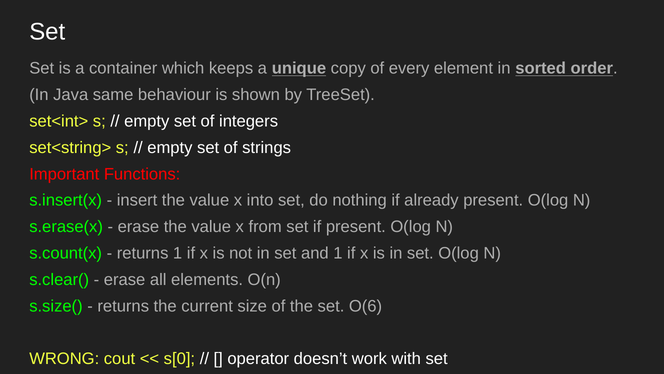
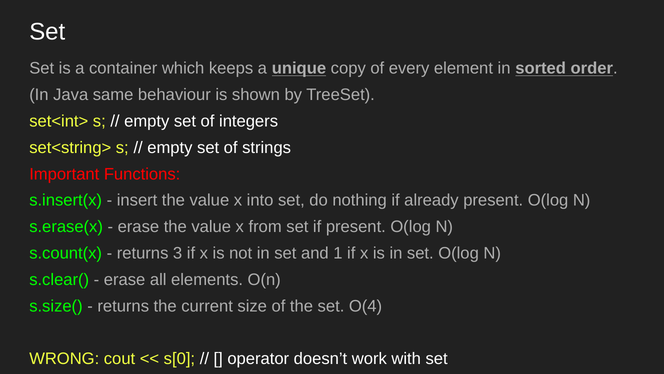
returns 1: 1 -> 3
O(6: O(6 -> O(4
